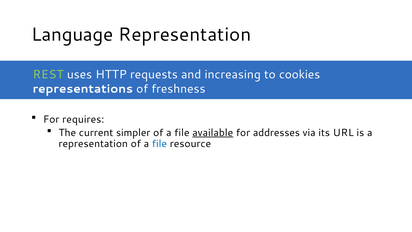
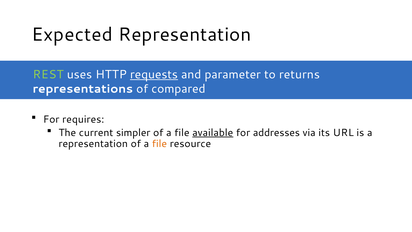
Language: Language -> Expected
requests underline: none -> present
increasing: increasing -> parameter
cookies: cookies -> returns
freshness: freshness -> compared
file at (159, 144) colour: blue -> orange
